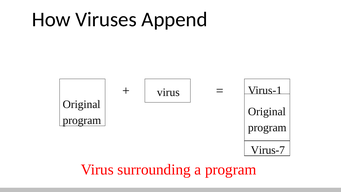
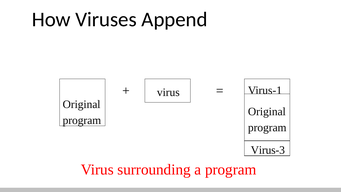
Virus-7: Virus-7 -> Virus-3
